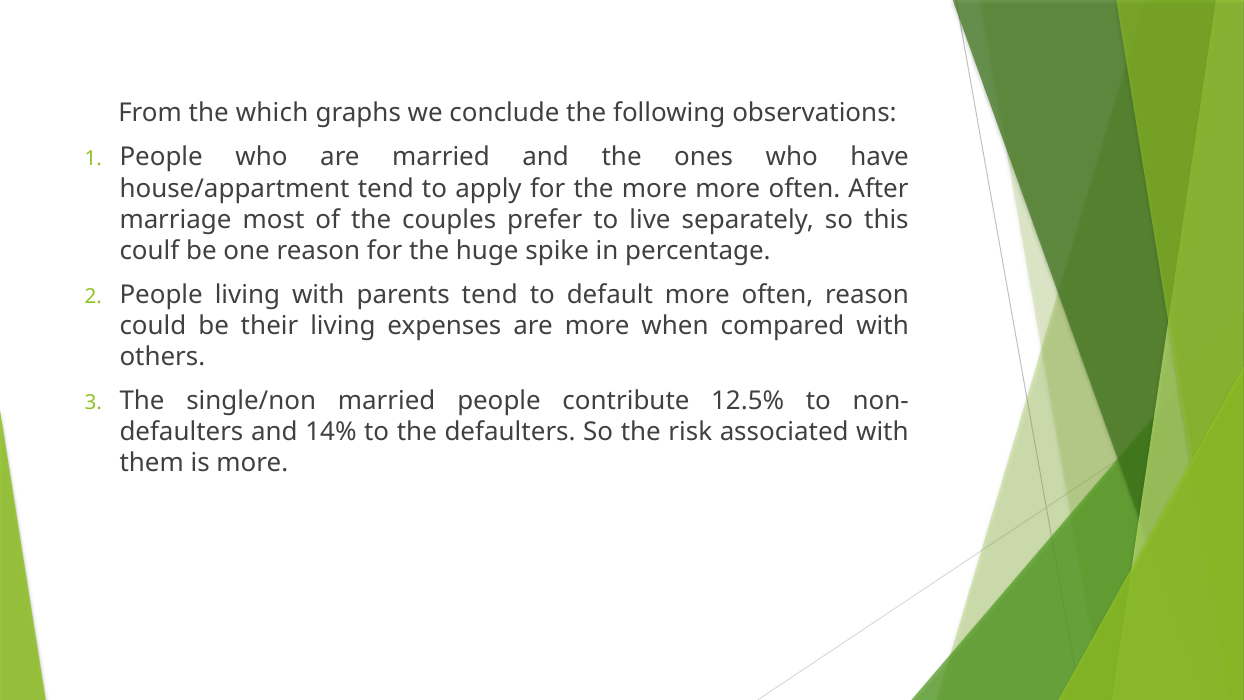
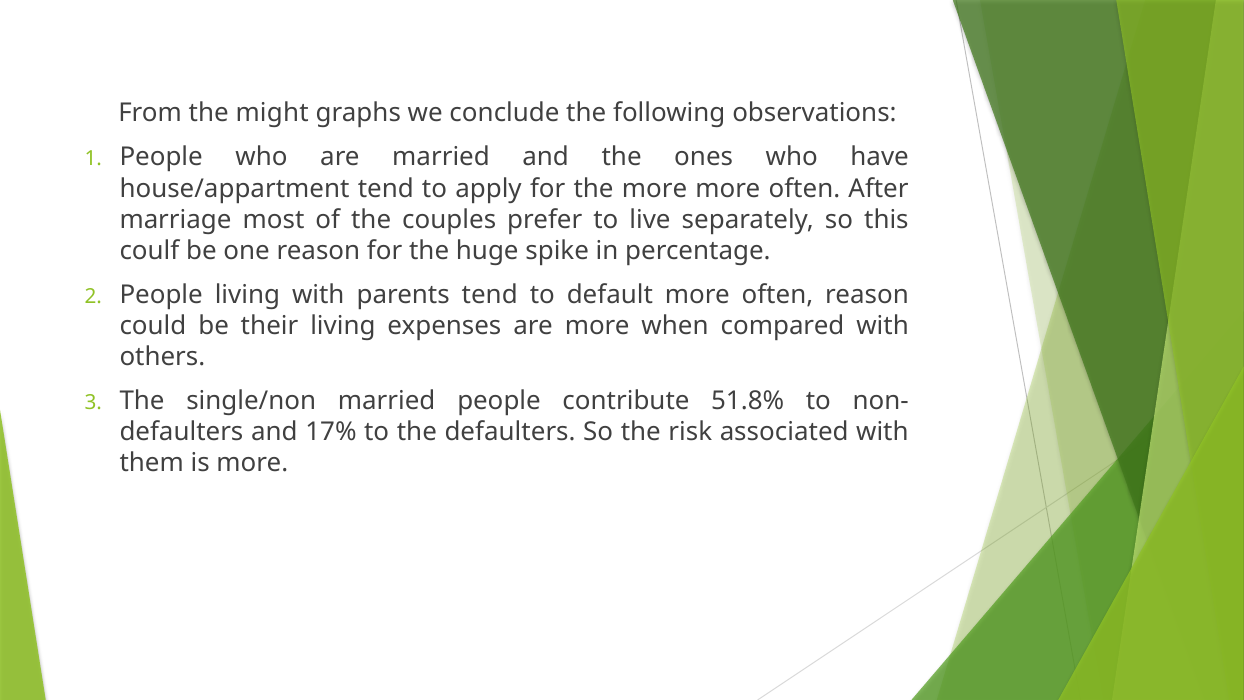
which: which -> might
12.5%: 12.5% -> 51.8%
14%: 14% -> 17%
